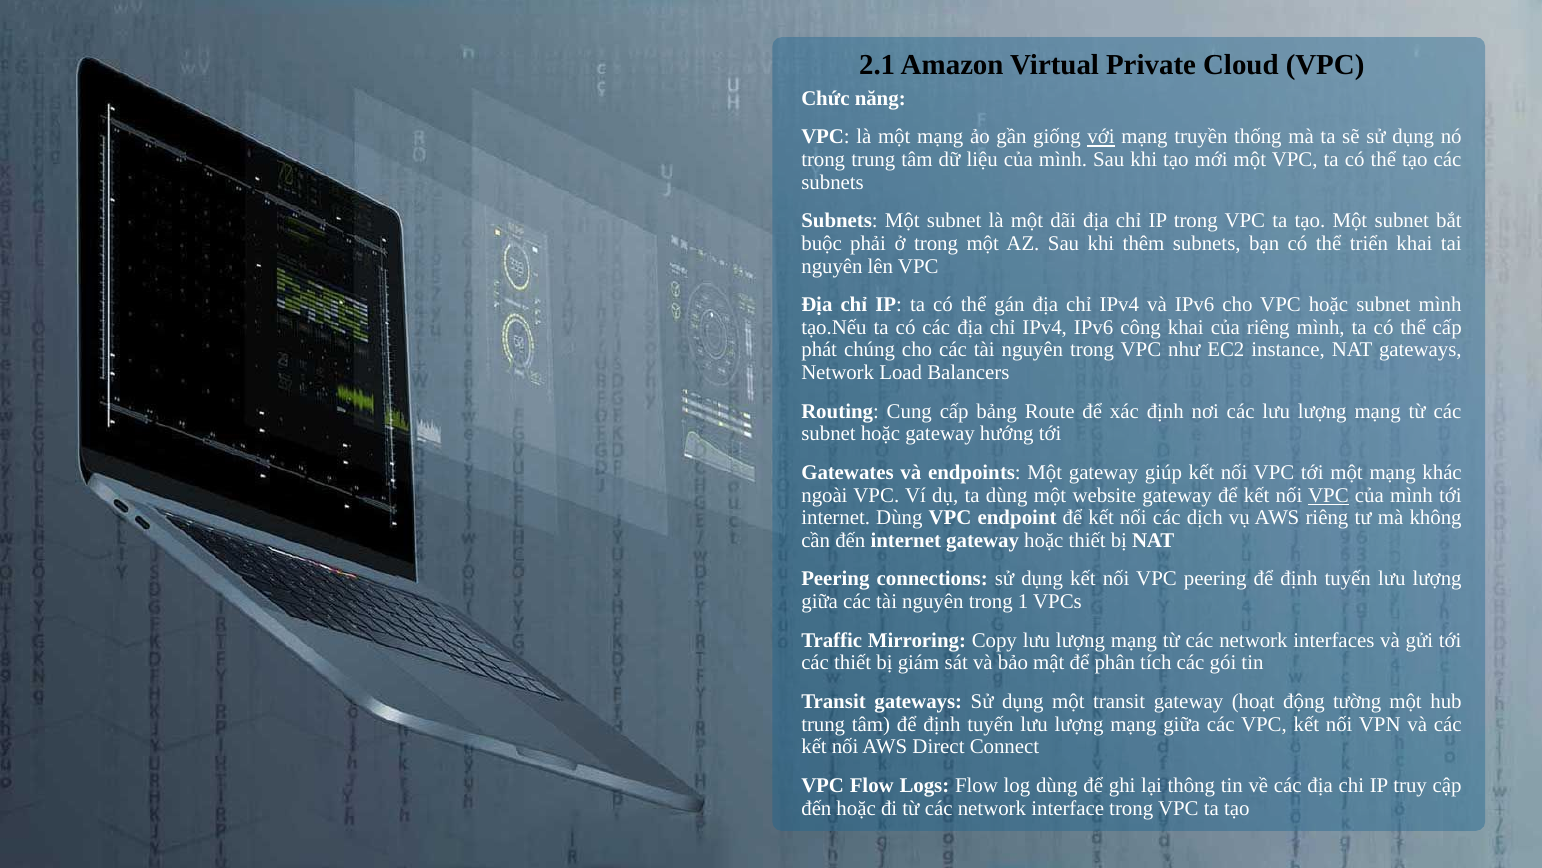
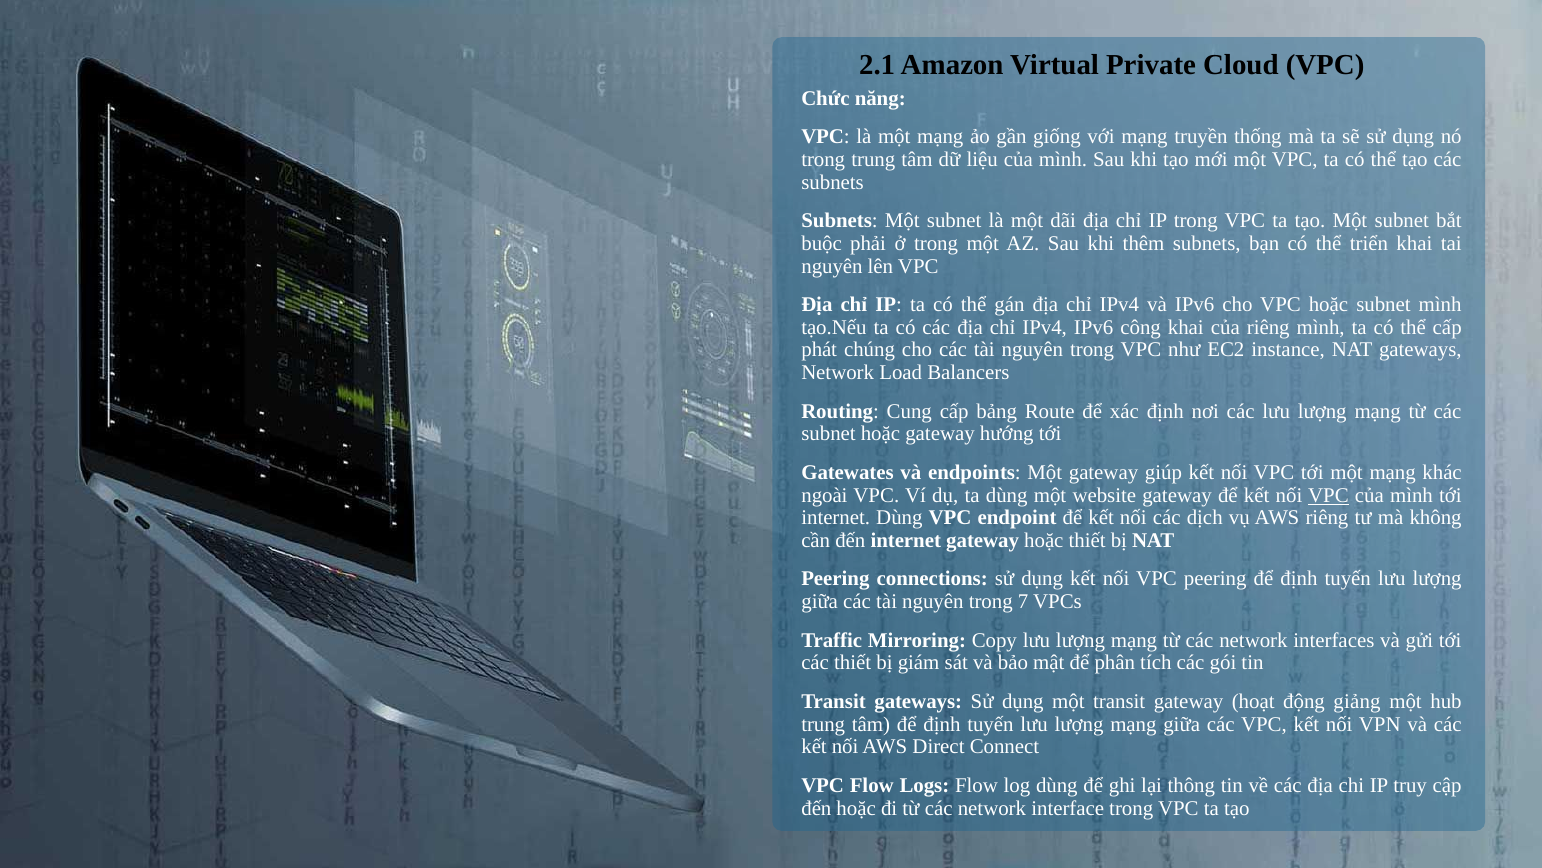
với underline: present -> none
1: 1 -> 7
tường: tường -> giảng
